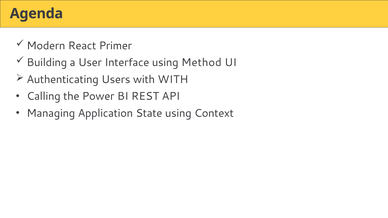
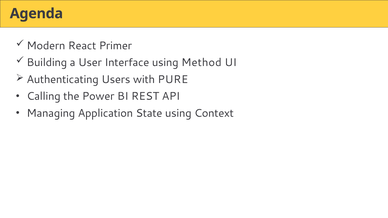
with WITH: WITH -> PURE
